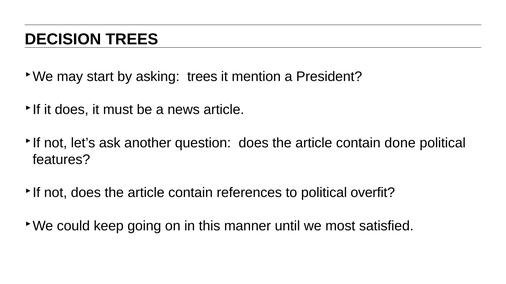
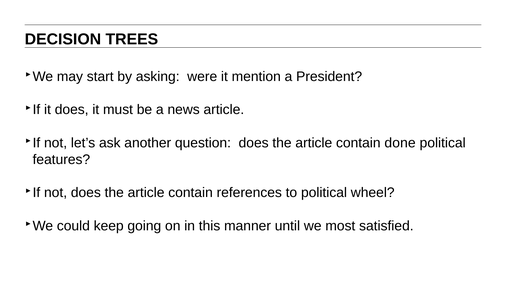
asking trees: trees -> were
overfit: overfit -> wheel
